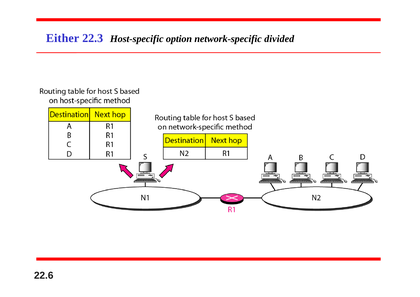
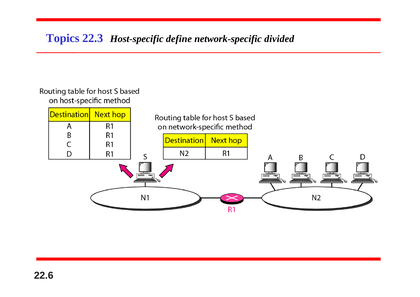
Either: Either -> Topics
option: option -> define
